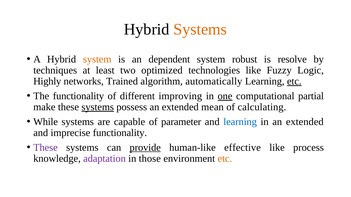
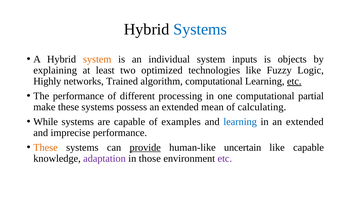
Systems at (200, 29) colour: orange -> blue
dependent: dependent -> individual
robust: robust -> inputs
resolve: resolve -> objects
techniques: techniques -> explaining
algorithm automatically: automatically -> computational
The functionality: functionality -> performance
improving: improving -> processing
one underline: present -> none
systems at (98, 107) underline: present -> none
parameter: parameter -> examples
imprecise functionality: functionality -> performance
These at (46, 148) colour: purple -> orange
effective: effective -> uncertain
like process: process -> capable
etc at (225, 159) colour: orange -> purple
